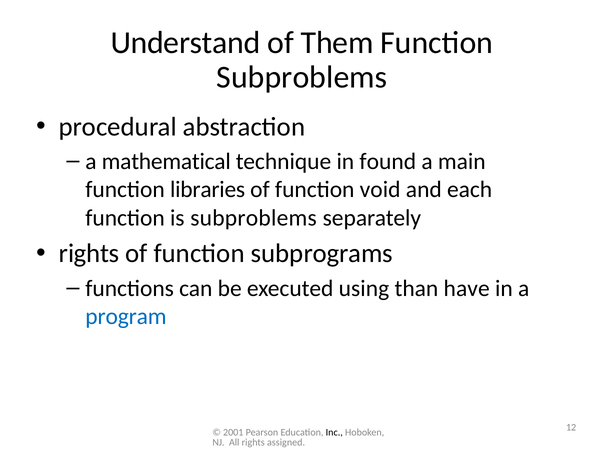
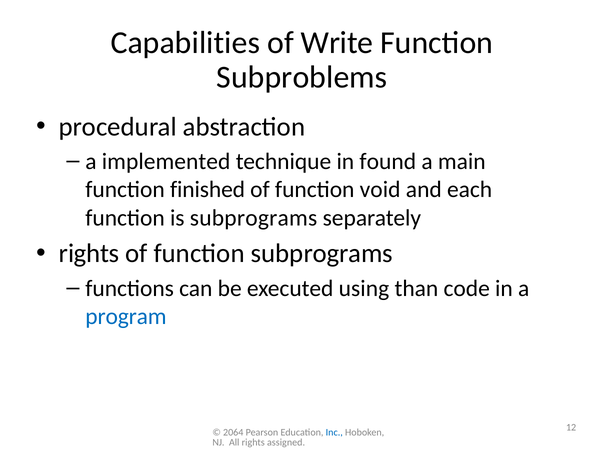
Understand: Understand -> Capabilities
Them: Them -> Write
mathematical: mathematical -> implemented
libraries: libraries -> finished
is subproblems: subproblems -> subprograms
have: have -> code
2001: 2001 -> 2064
Inc colour: black -> blue
